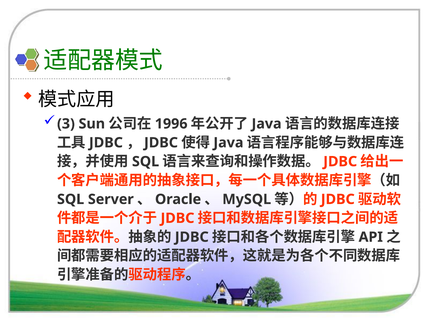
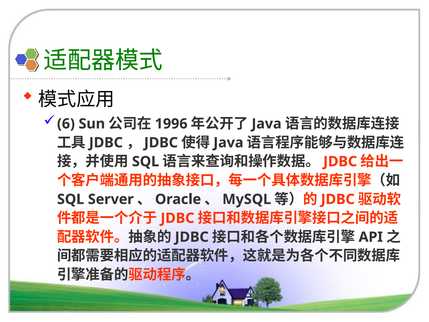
3: 3 -> 6
